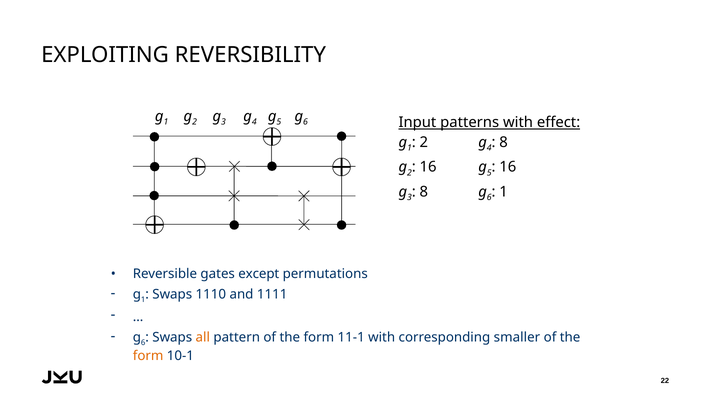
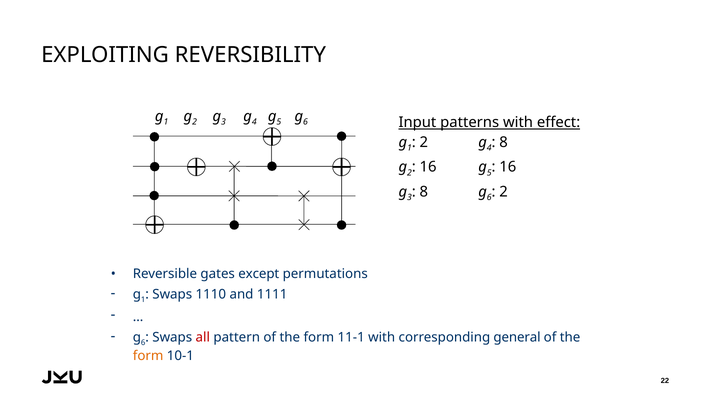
1 at (504, 192): 1 -> 2
all colour: orange -> red
smaller: smaller -> general
